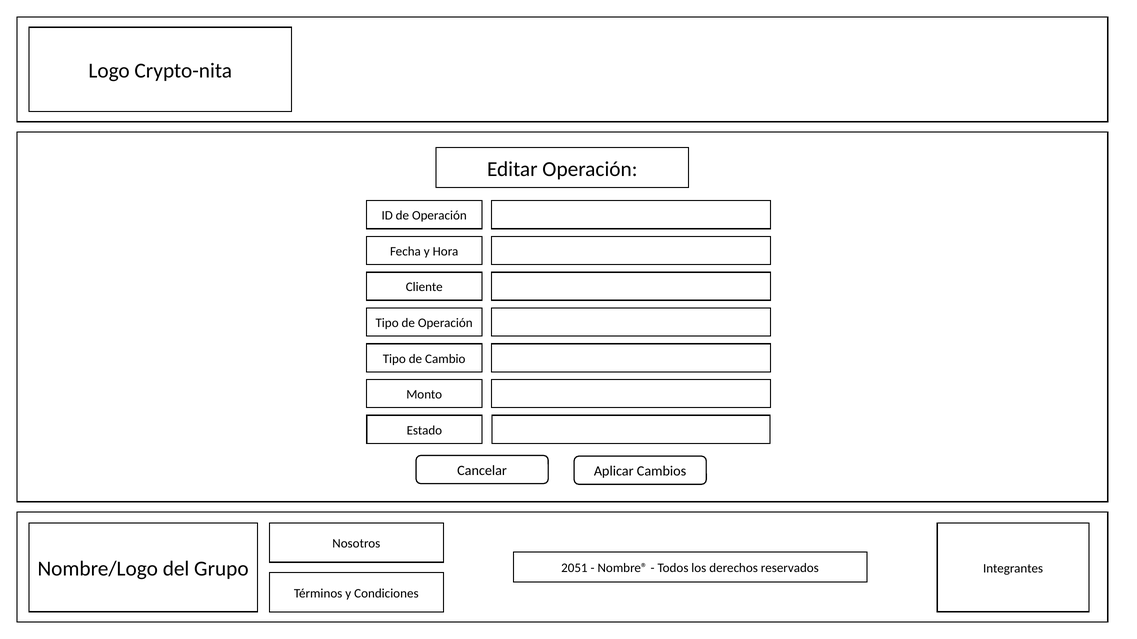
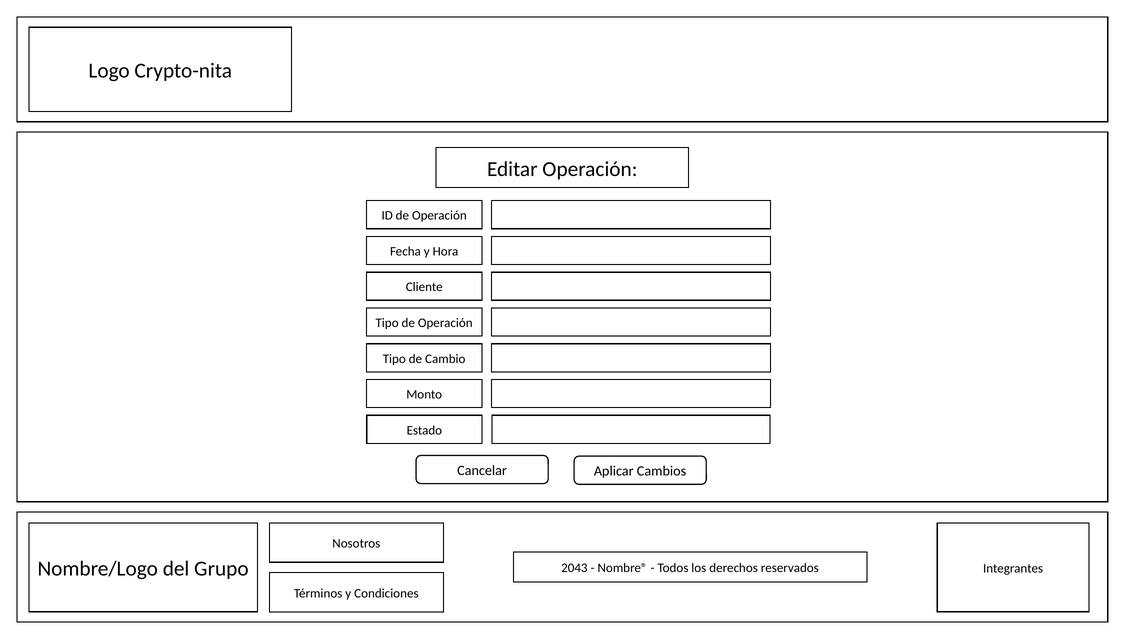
2051: 2051 -> 2043
